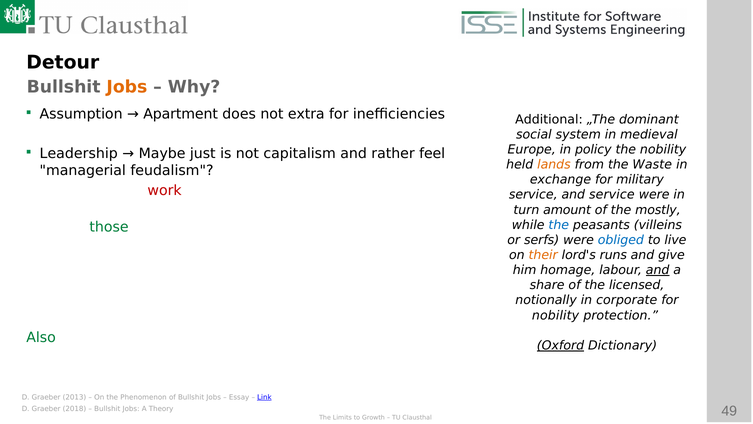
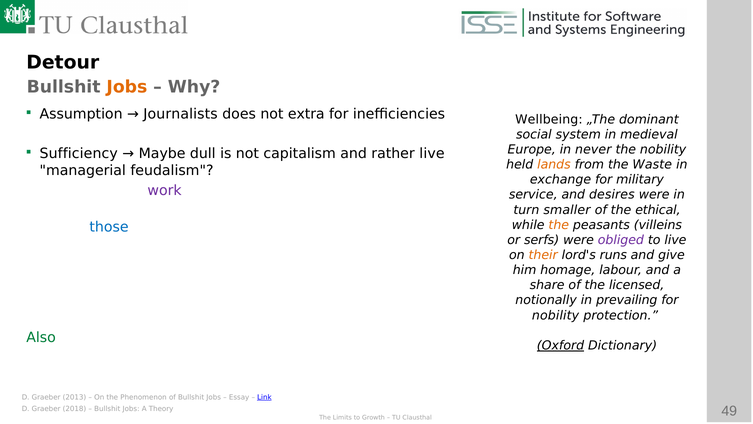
Apartment: Apartment -> Journalists
Additional: Additional -> Wellbeing
policy: policy -> never
Leadership: Leadership -> Sufficiency
Maybe just: just -> dull
rather feel: feel -> live
work at (165, 190) colour: red -> purple
and service: service -> desires
amount: amount -> smaller
mostly: mostly -> ethical
the at (559, 225) colour: blue -> orange
those colour: green -> blue
obliged colour: blue -> purple
and at (658, 270) underline: present -> none
corporate: corporate -> prevailing
